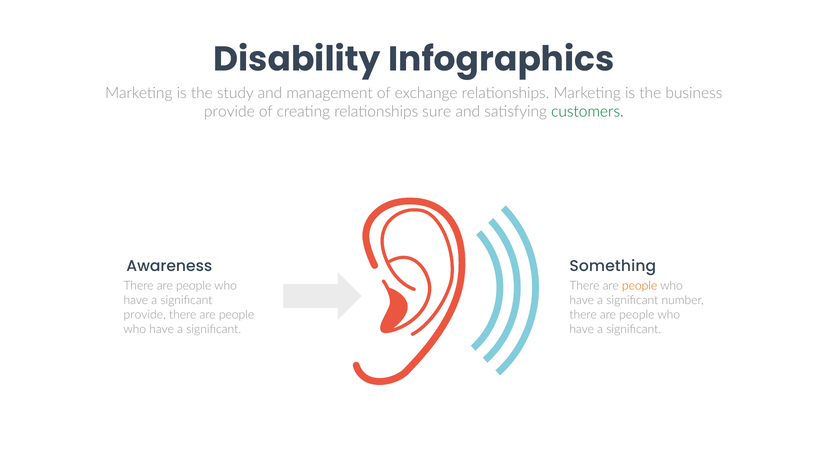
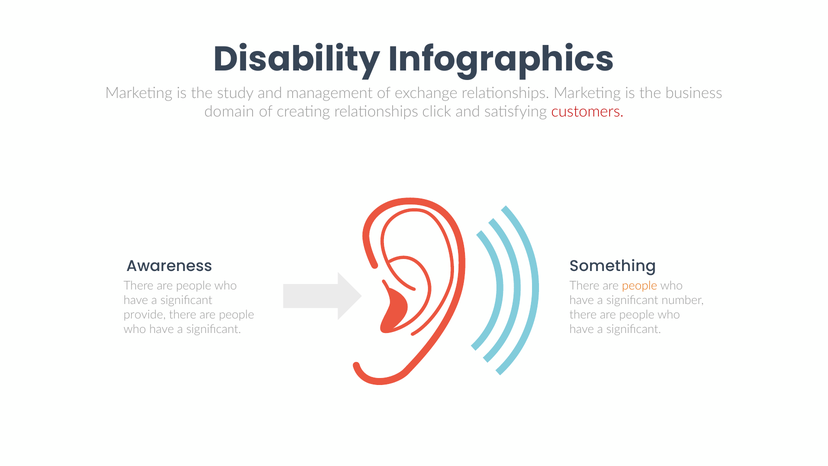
provide at (229, 112): provide -> domain
sure: sure -> click
customers colour: green -> red
